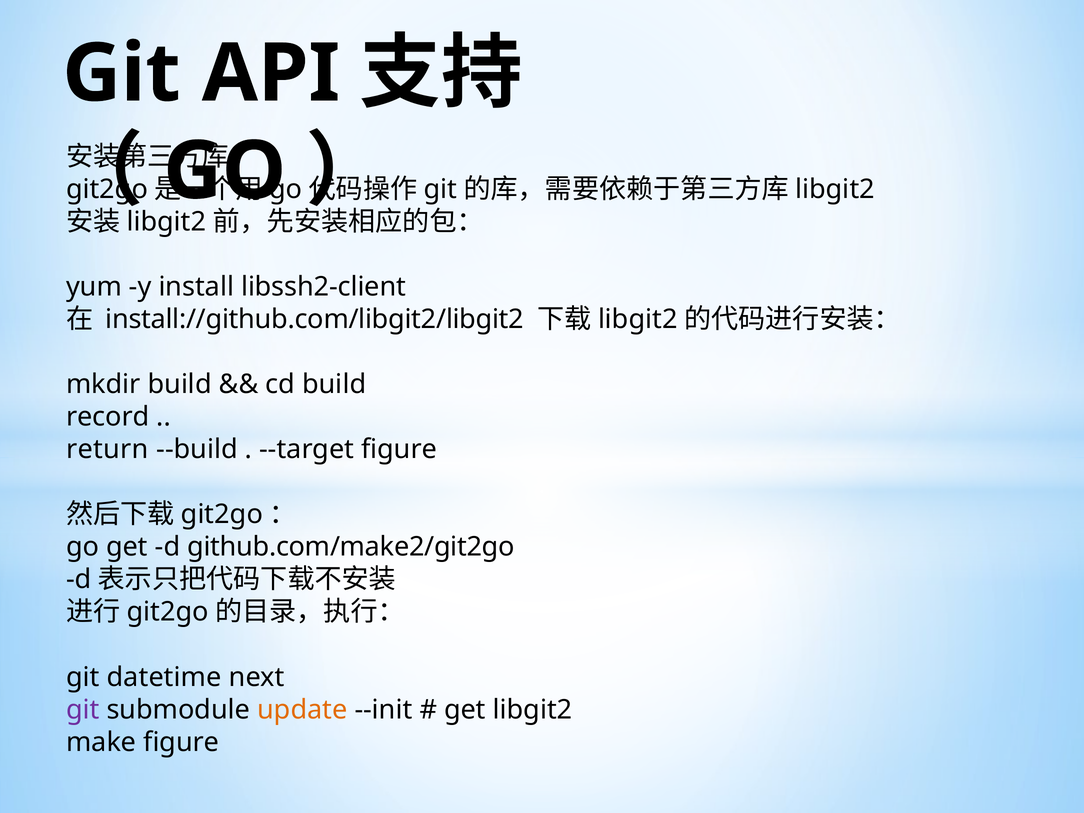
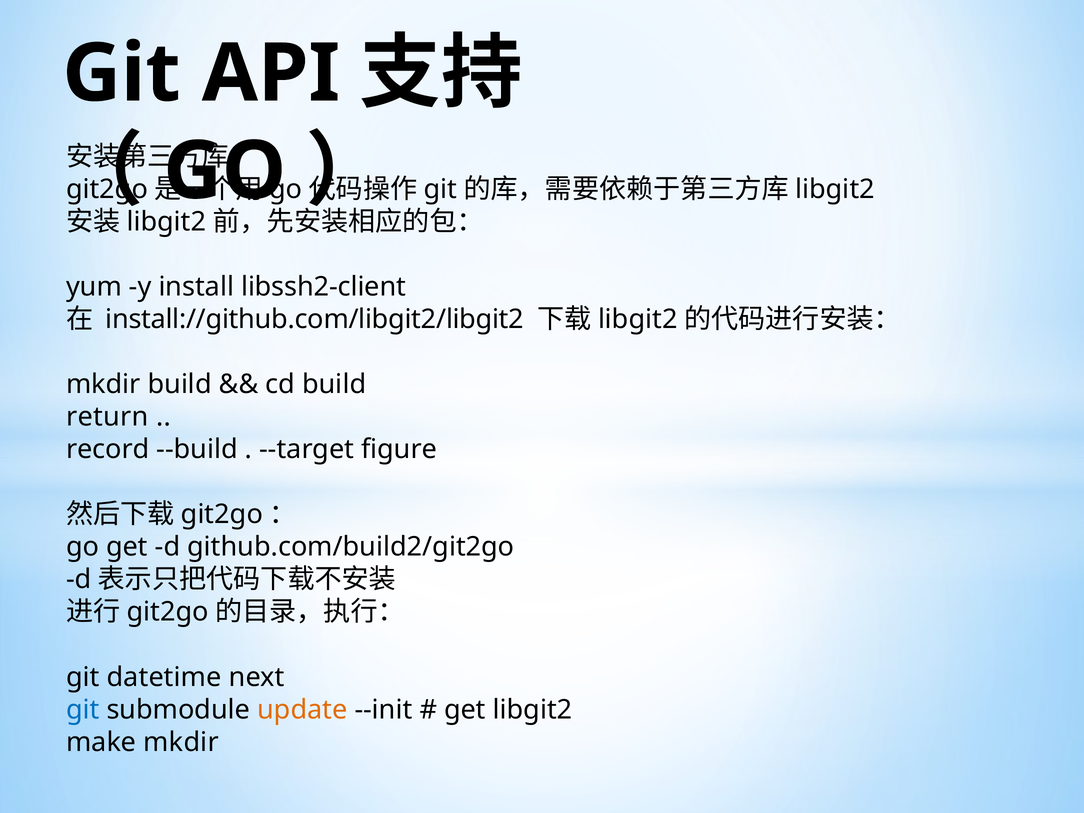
record: record -> return
return: return -> record
github.com/make2/git2go: github.com/make2/git2go -> github.com/build2/git2go
git at (83, 710) colour: purple -> blue
make figure: figure -> mkdir
